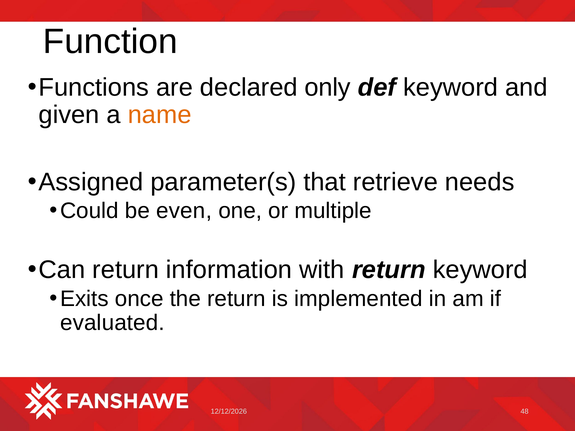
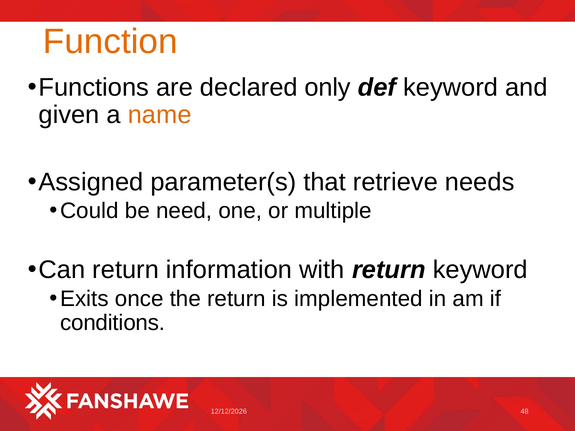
Function colour: black -> orange
even: even -> need
evaluated: evaluated -> conditions
